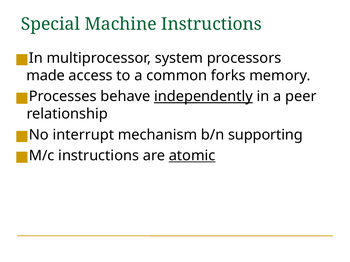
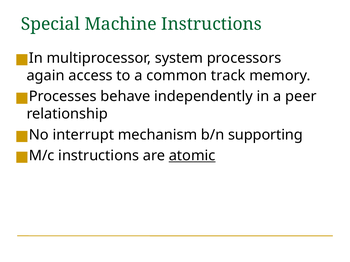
made: made -> again
forks: forks -> track
independently underline: present -> none
